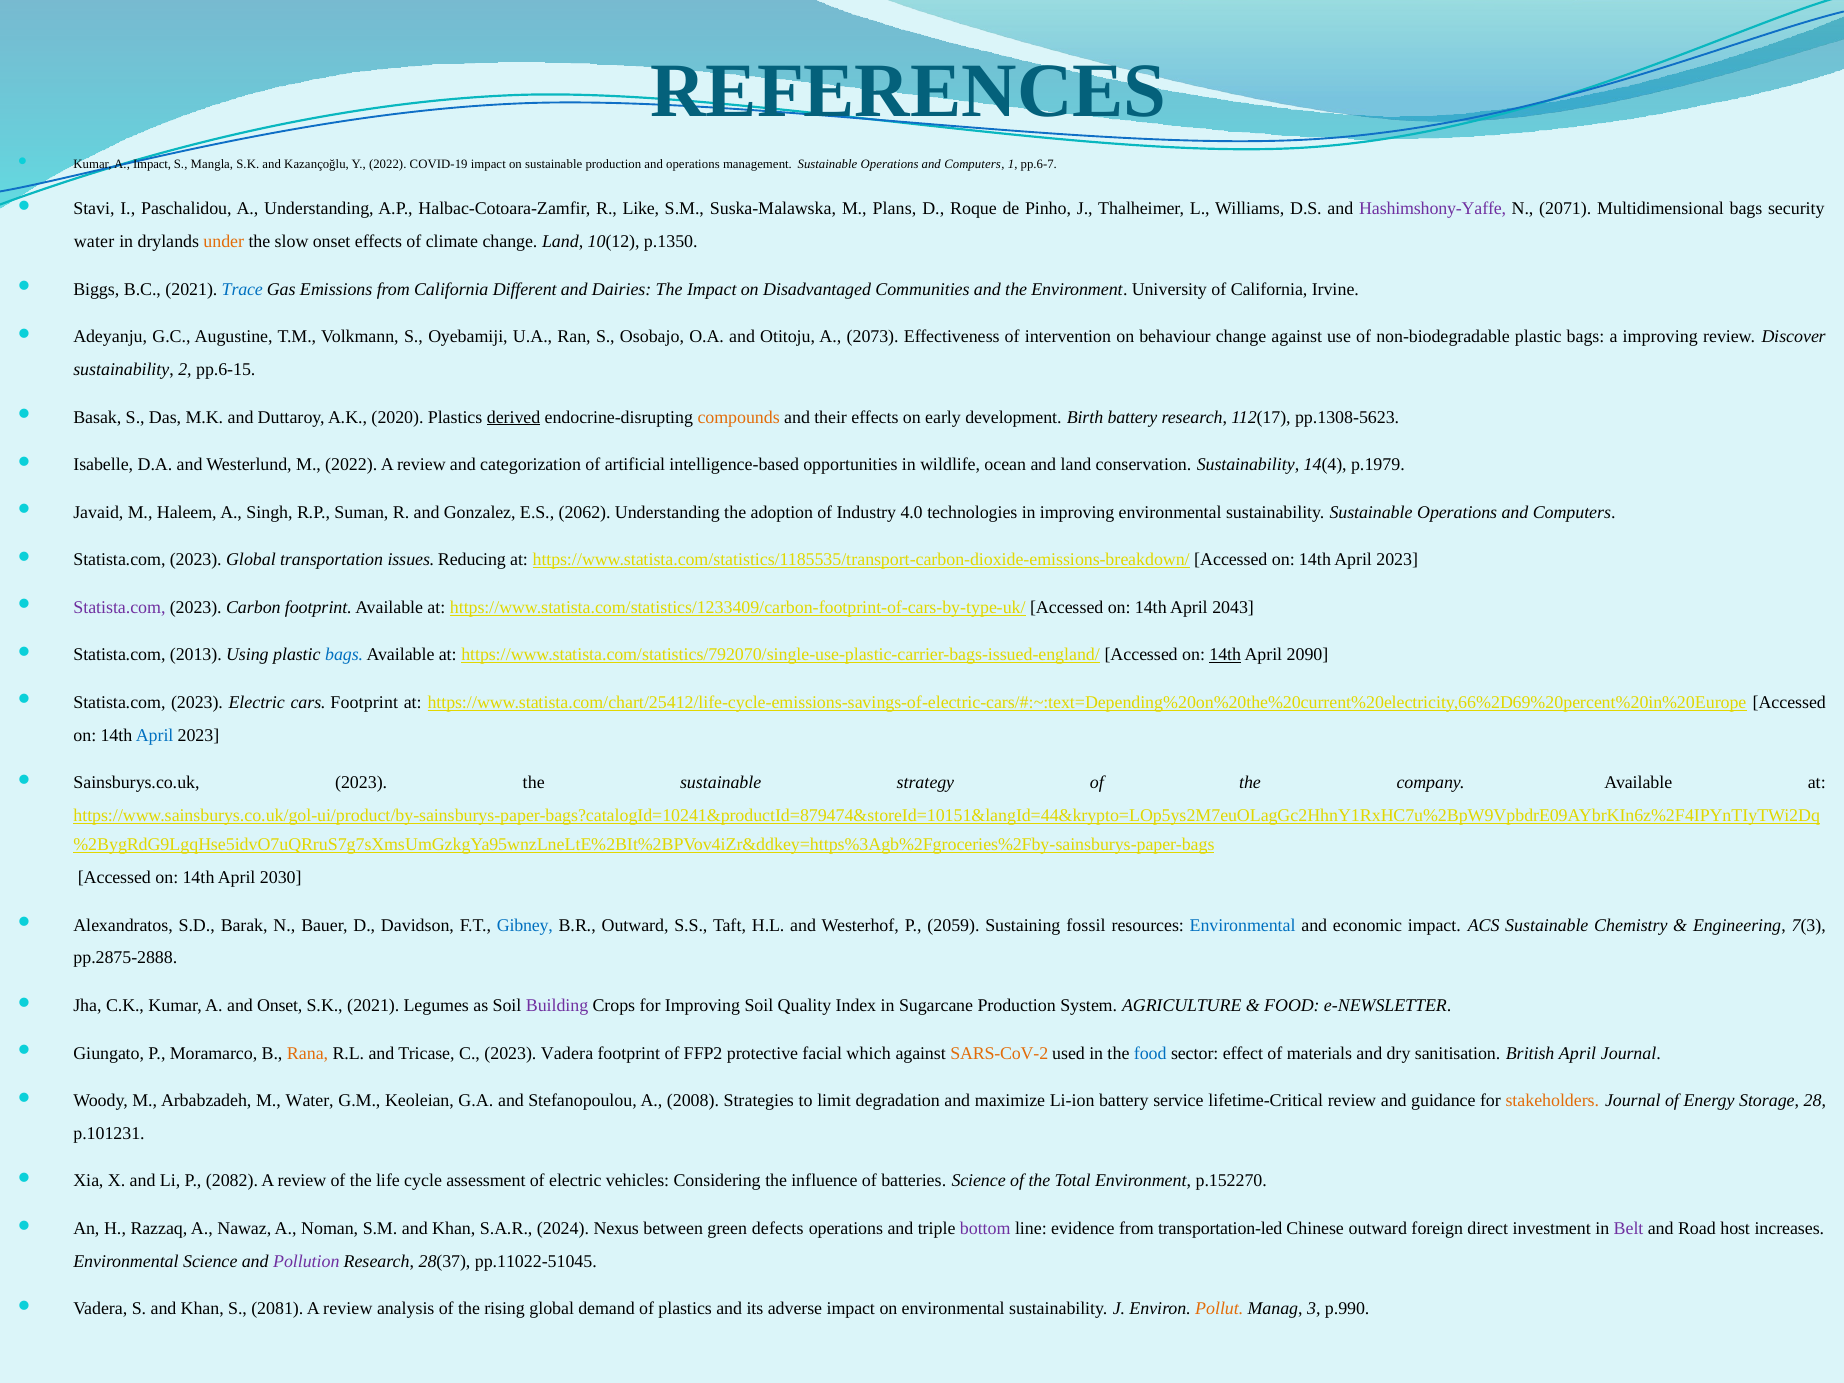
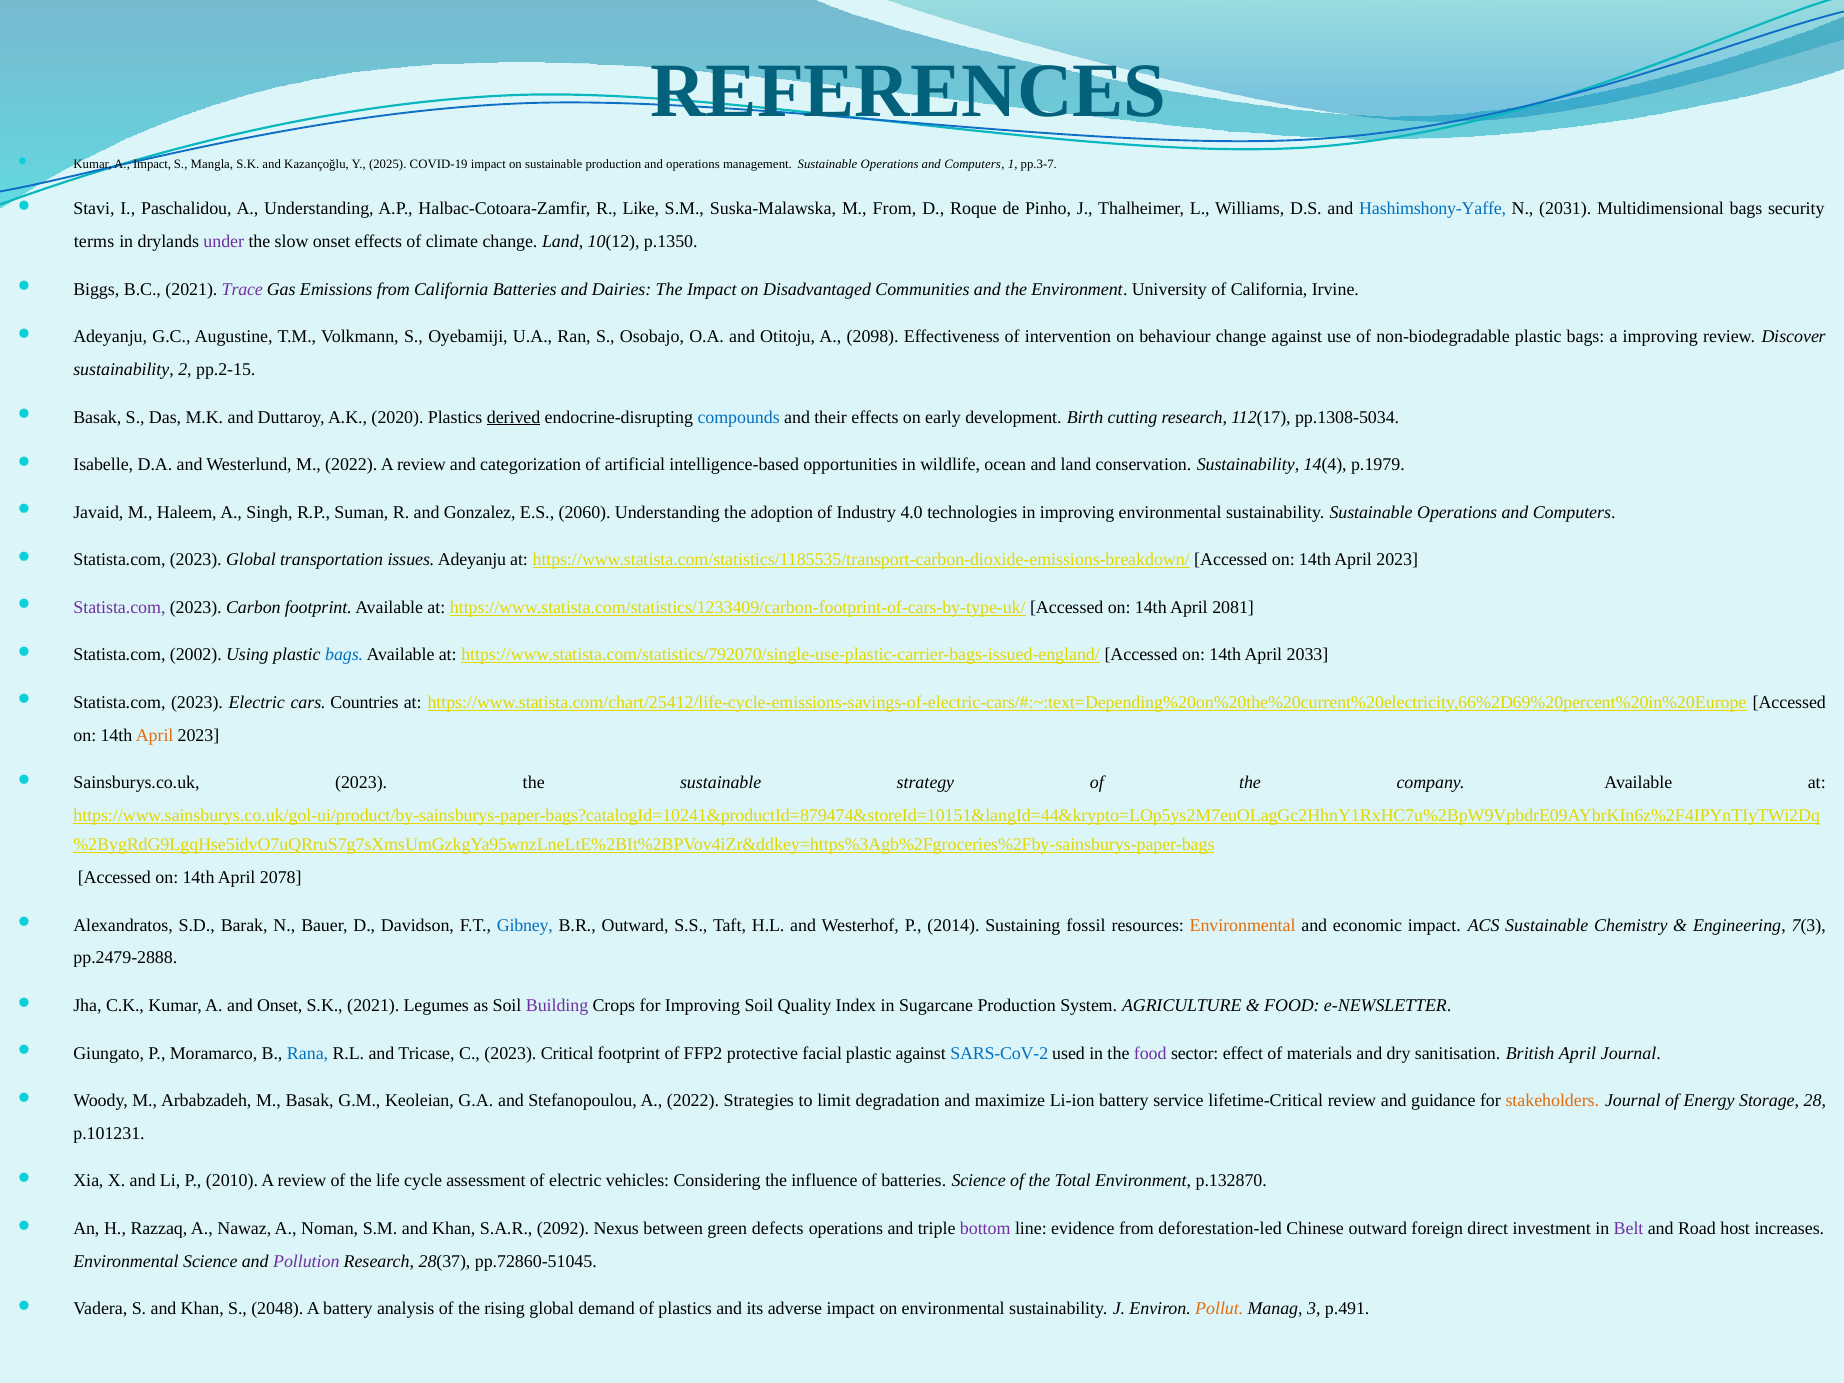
Y 2022: 2022 -> 2025
pp.6-7: pp.6-7 -> pp.3-7
M Plans: Plans -> From
Hashimshony-Yaffe colour: purple -> blue
2071: 2071 -> 2031
water at (94, 242): water -> terms
under colour: orange -> purple
Trace colour: blue -> purple
California Different: Different -> Batteries
2073: 2073 -> 2098
pp.6-15: pp.6-15 -> pp.2-15
compounds colour: orange -> blue
Birth battery: battery -> cutting
pp.1308-5623: pp.1308-5623 -> pp.1308-5034
2062: 2062 -> 2060
issues Reducing: Reducing -> Adeyanju
2043: 2043 -> 2081
2013: 2013 -> 2002
14th at (1225, 655) underline: present -> none
2090: 2090 -> 2033
cars Footprint: Footprint -> Countries
April at (155, 735) colour: blue -> orange
2030: 2030 -> 2078
2059: 2059 -> 2014
Environmental at (1243, 925) colour: blue -> orange
pp.2875-2888: pp.2875-2888 -> pp.2479-2888
Rana colour: orange -> blue
2023 Vadera: Vadera -> Critical
facial which: which -> plastic
SARS-CoV-2 colour: orange -> blue
food at (1150, 1053) colour: blue -> purple
M Water: Water -> Basak
A 2008: 2008 -> 2022
2082: 2082 -> 2010
p.152270: p.152270 -> p.132870
2024: 2024 -> 2092
transportation-led: transportation-led -> deforestation-led
pp.11022-51045: pp.11022-51045 -> pp.72860-51045
2081: 2081 -> 2048
review at (348, 1309): review -> battery
p.990: p.990 -> p.491
